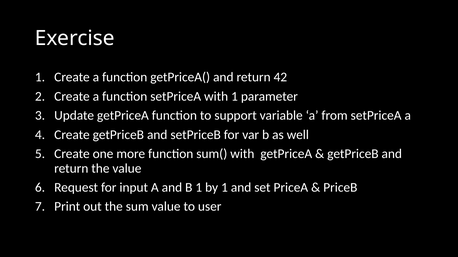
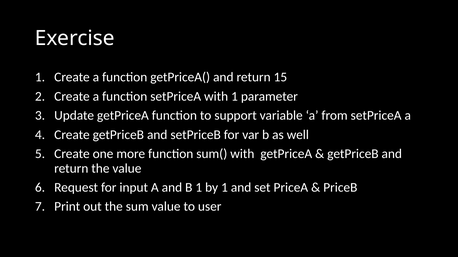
42: 42 -> 15
